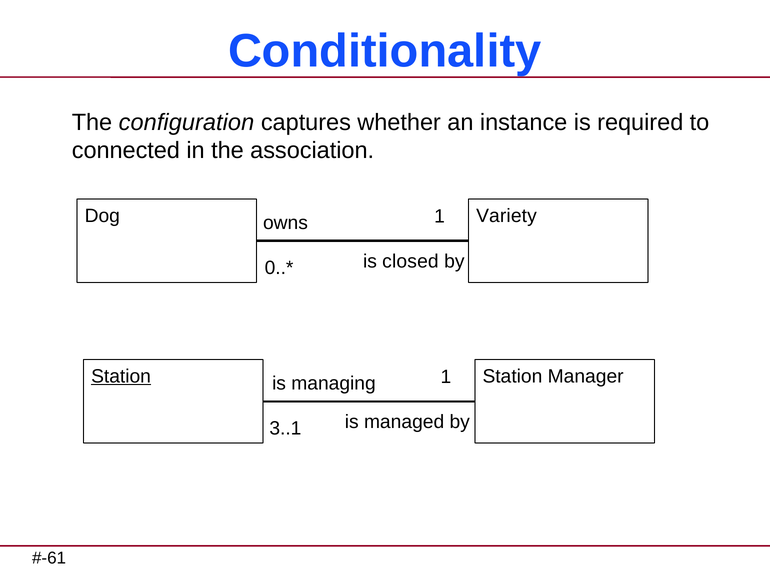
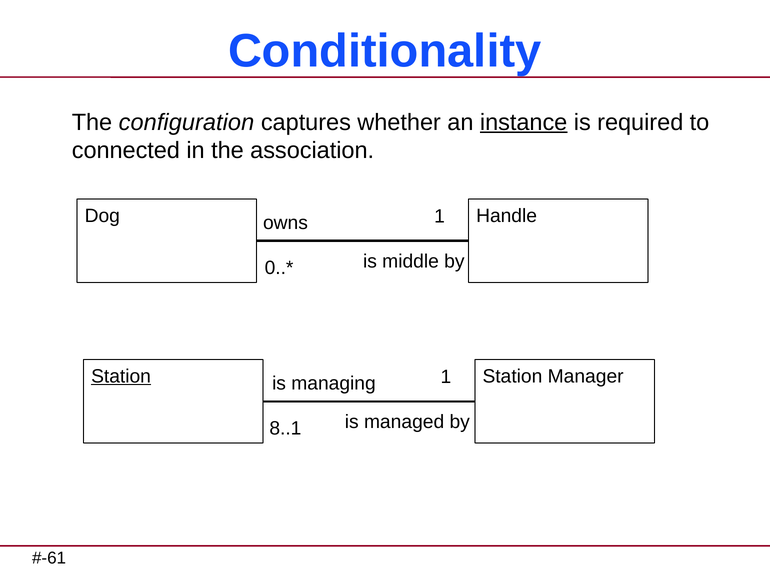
instance underline: none -> present
Variety: Variety -> Handle
closed: closed -> middle
3..1: 3..1 -> 8..1
